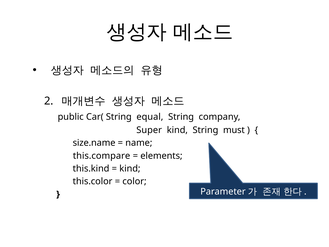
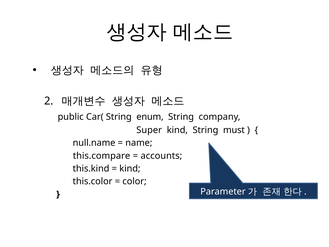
equal: equal -> enum
size.name: size.name -> null.name
elements: elements -> accounts
